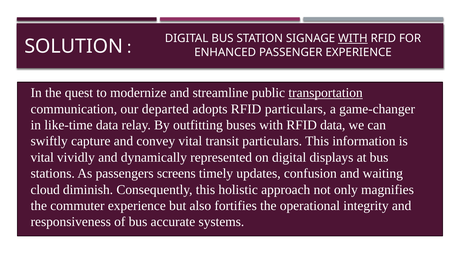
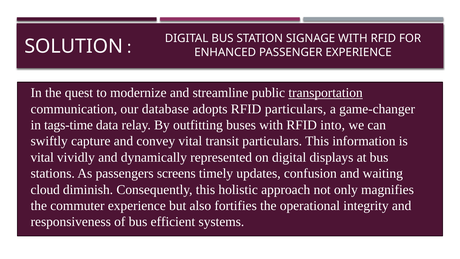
WITH at (353, 38) underline: present -> none
departed: departed -> database
like-time: like-time -> tags-time
RFID data: data -> into
accurate: accurate -> efficient
